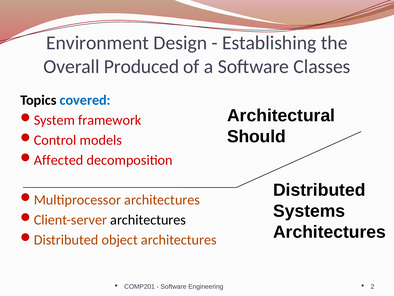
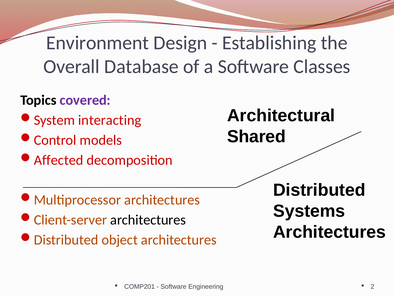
Produced: Produced -> Database
covered colour: blue -> purple
framework: framework -> interacting
Should: Should -> Shared
